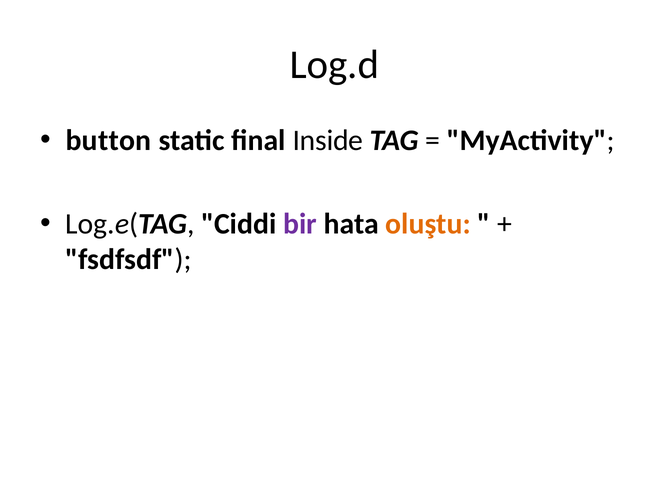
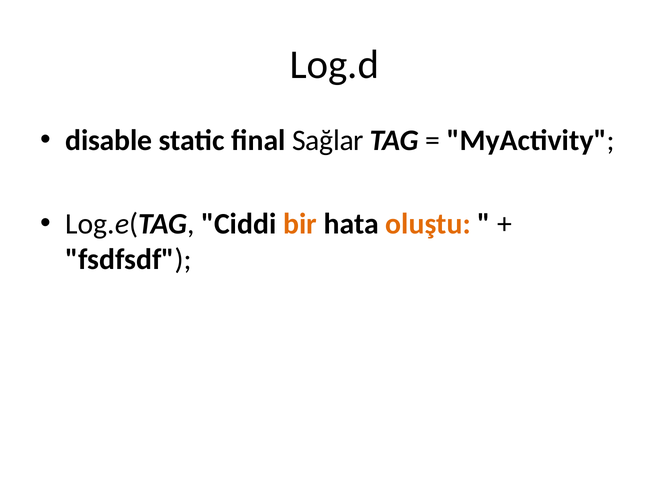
button: button -> disable
Inside: Inside -> Sağlar
bir colour: purple -> orange
